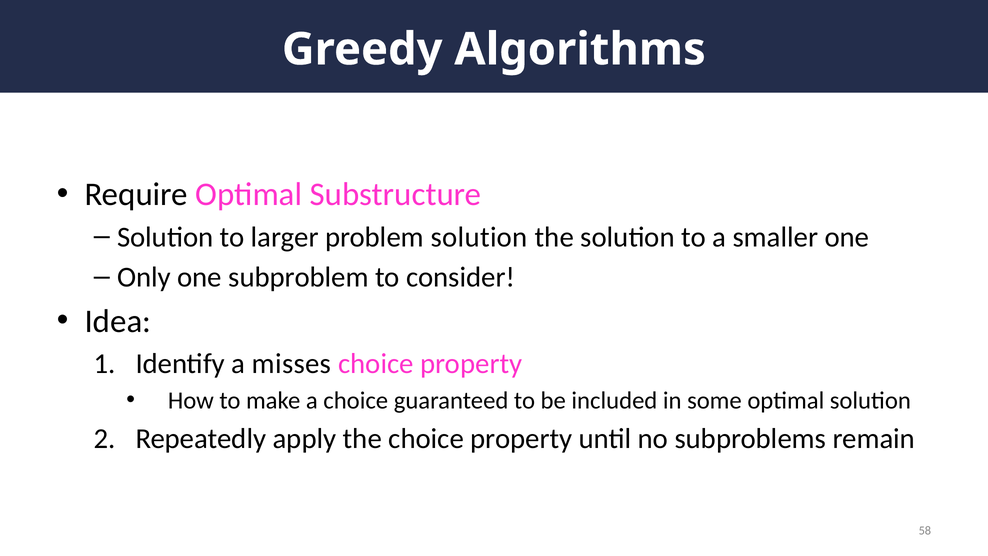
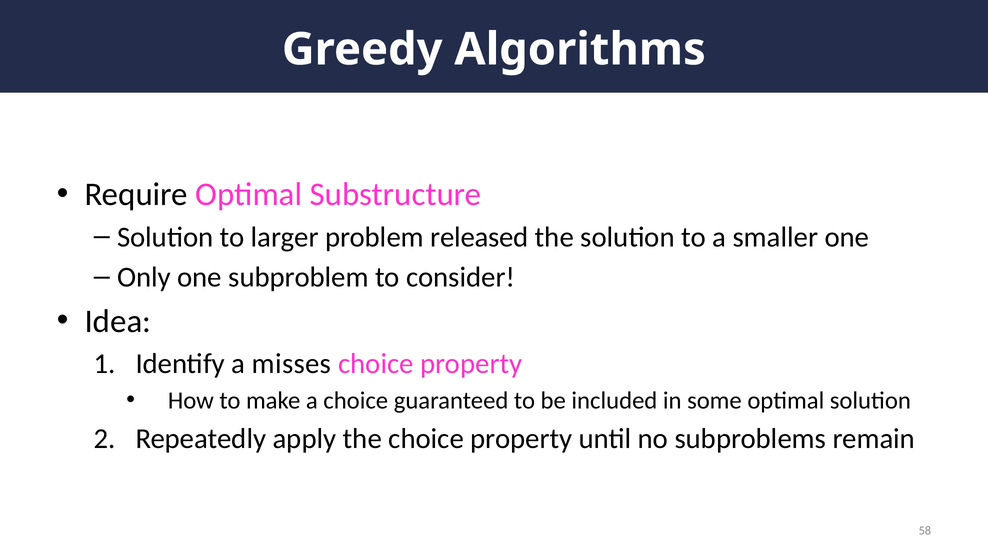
problem solution: solution -> released
